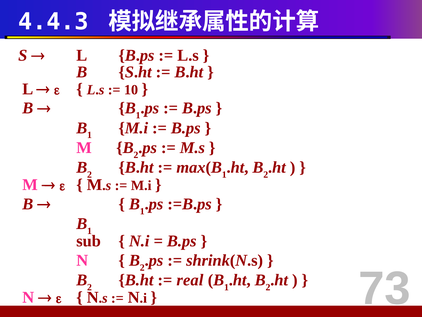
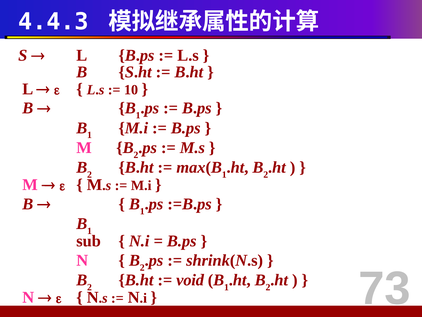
real: real -> void
